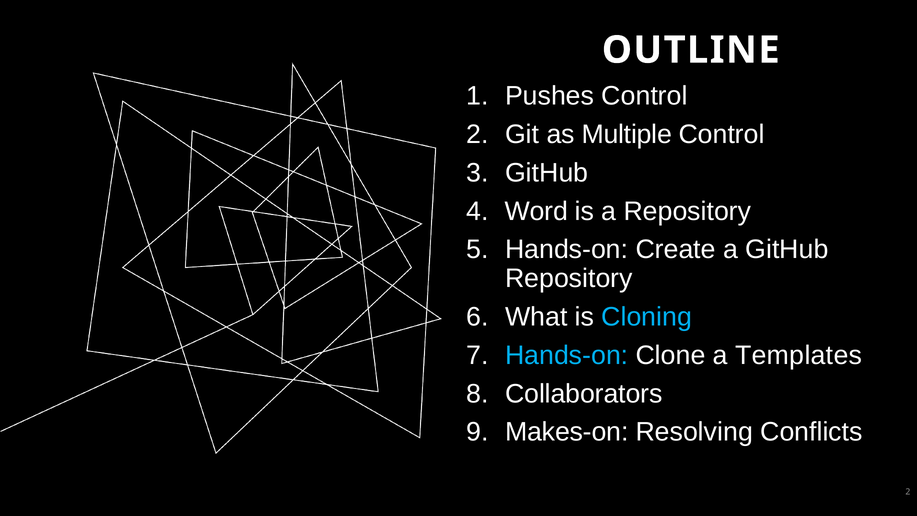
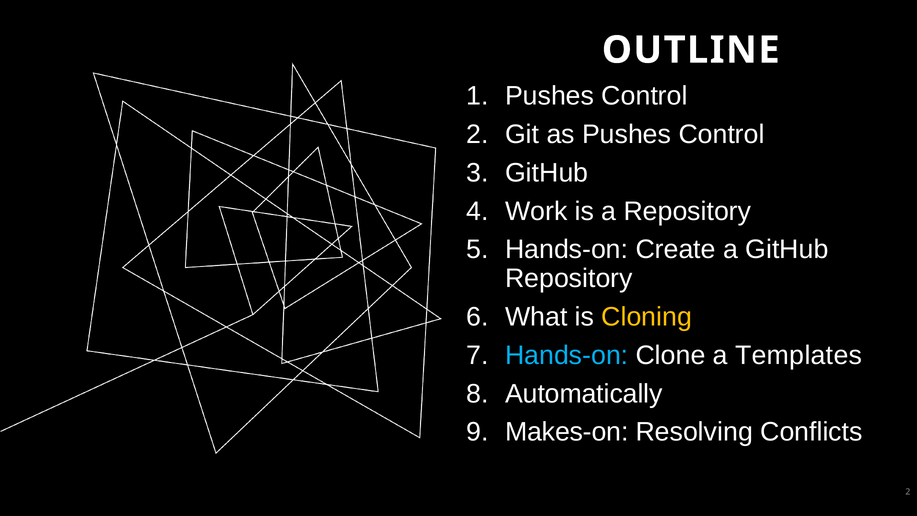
as Multiple: Multiple -> Pushes
Word: Word -> Work
Cloning colour: light blue -> yellow
Collaborators: Collaborators -> Automatically
